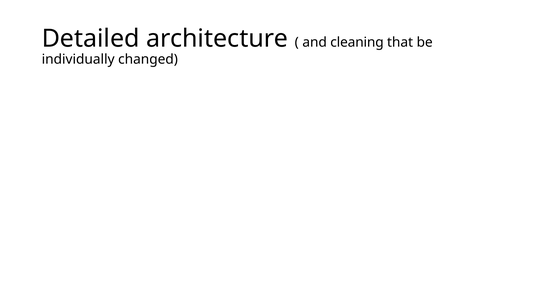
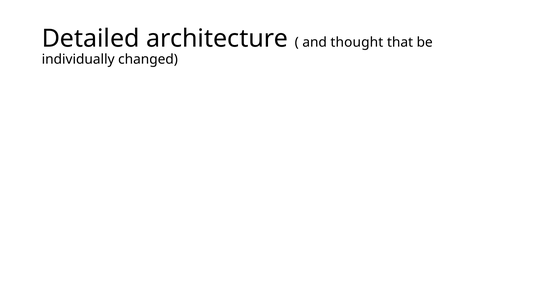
cleaning: cleaning -> thought
